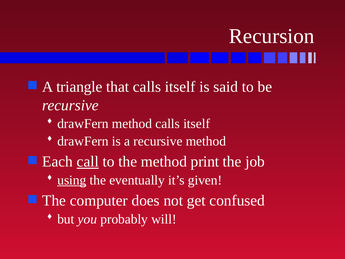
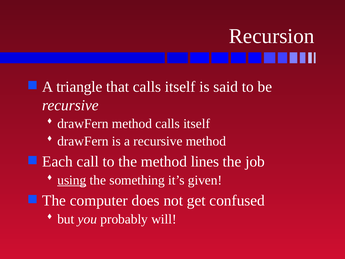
call underline: present -> none
print: print -> lines
eventually: eventually -> something
